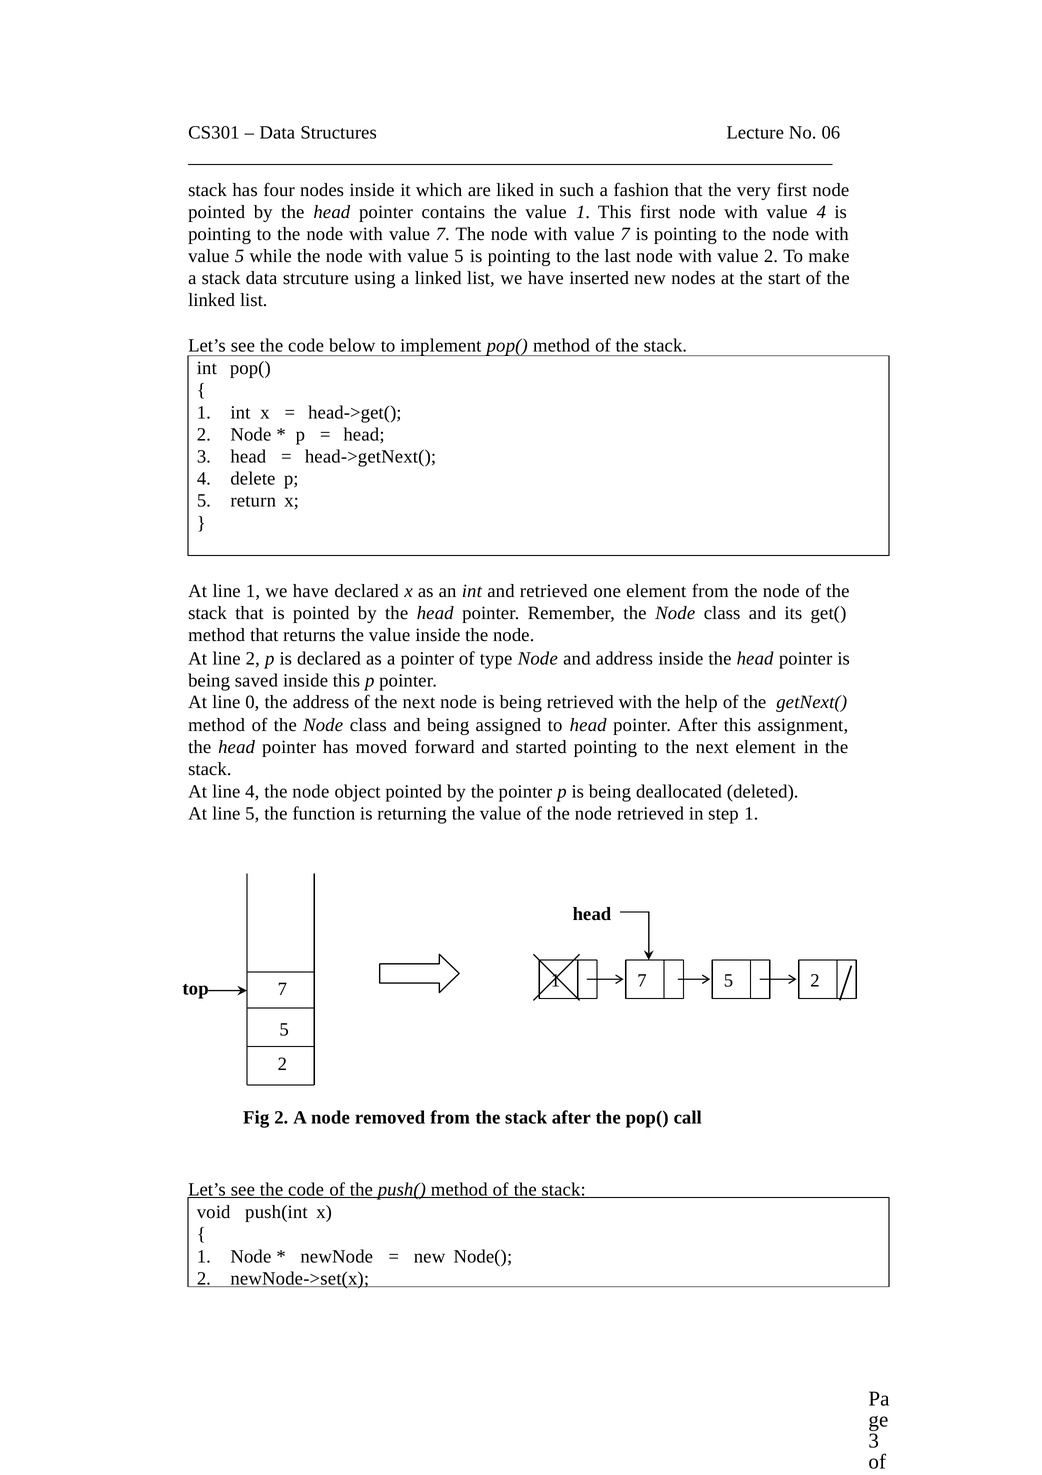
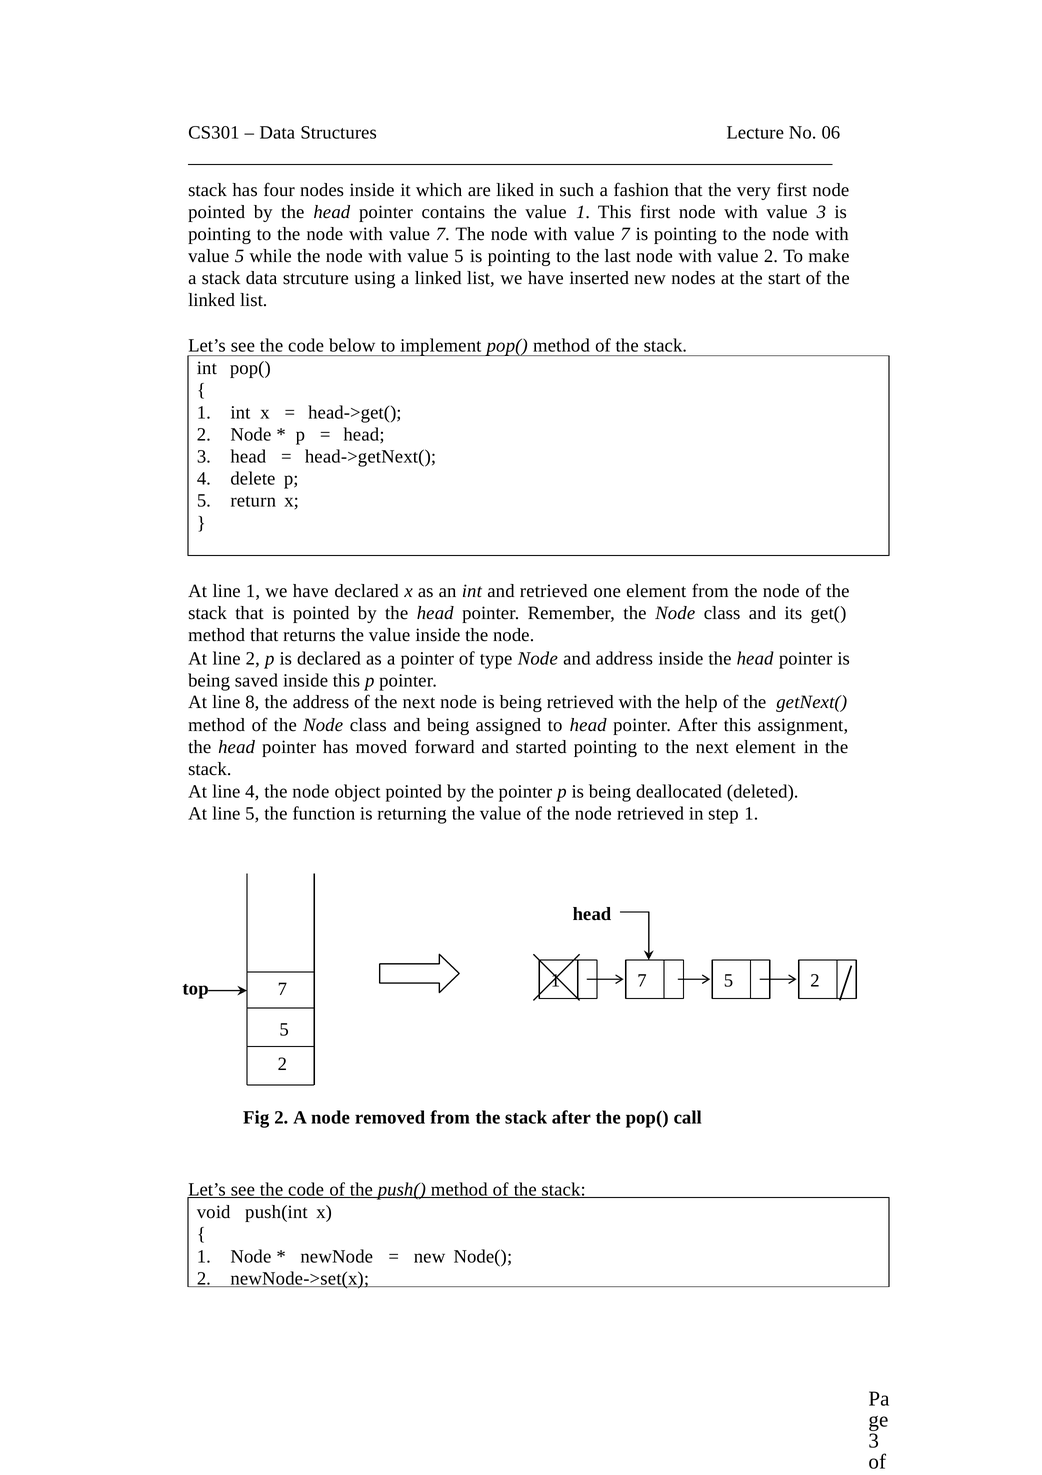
value 4: 4 -> 3
0: 0 -> 8
